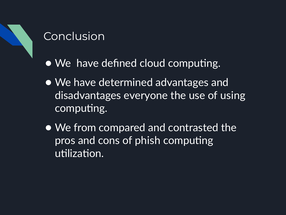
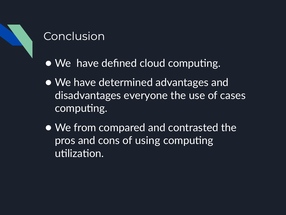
using: using -> cases
phish: phish -> using
